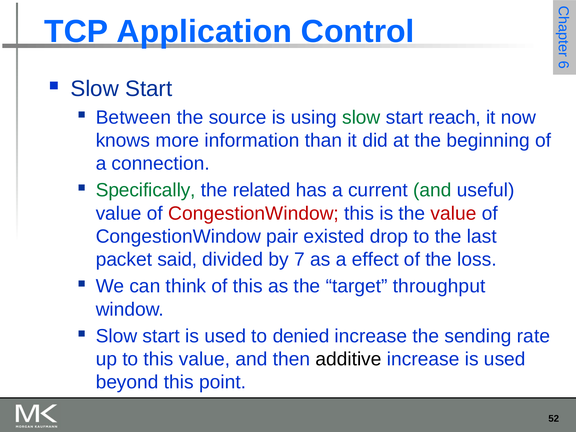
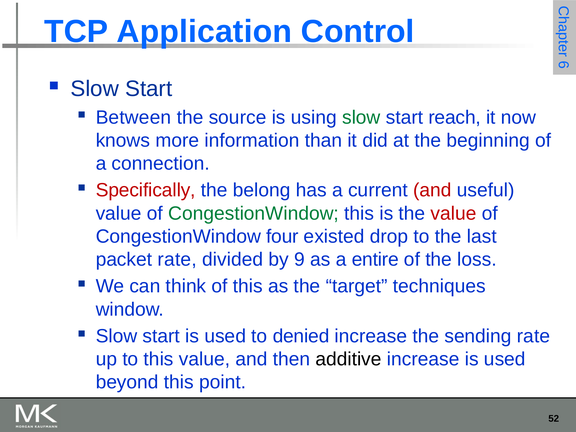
Specifically colour: green -> red
related: related -> belong
and at (432, 190) colour: green -> red
CongestionWindow at (254, 213) colour: red -> green
pair: pair -> four
packet said: said -> rate
7: 7 -> 9
effect: effect -> entire
throughput: throughput -> techniques
